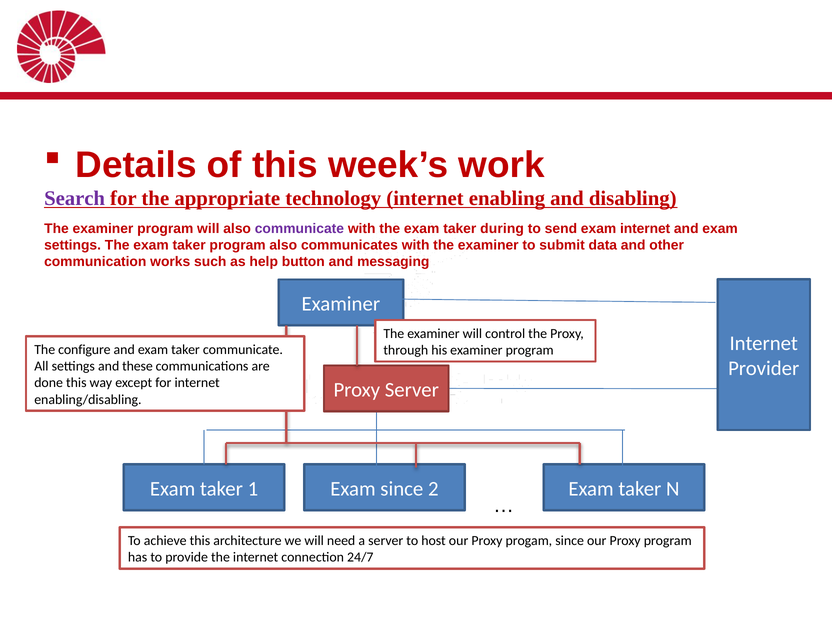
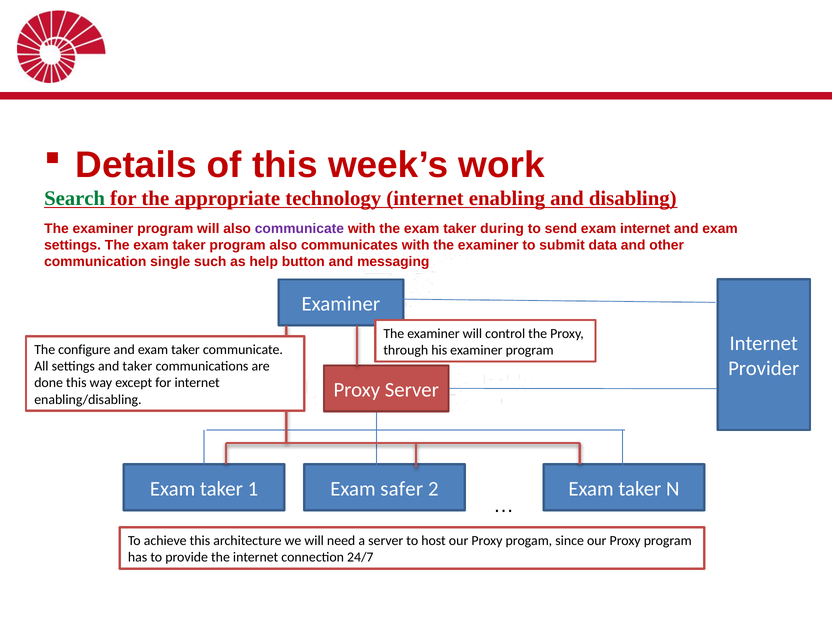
Search colour: purple -> green
works: works -> single
and these: these -> taker
Exam since: since -> safer
